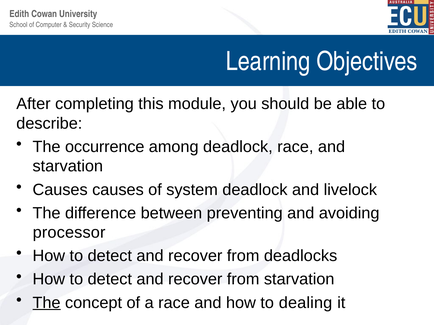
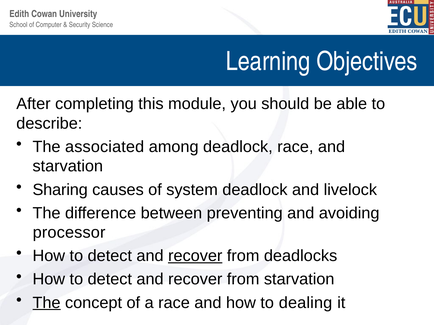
occurrence: occurrence -> associated
Causes at (60, 190): Causes -> Sharing
recover at (195, 256) underline: none -> present
